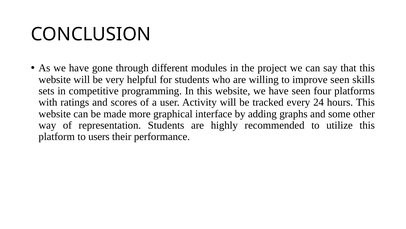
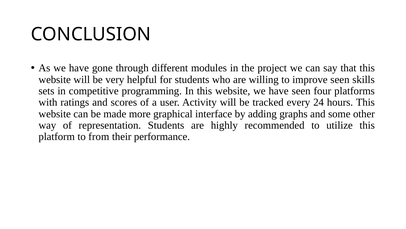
users: users -> from
